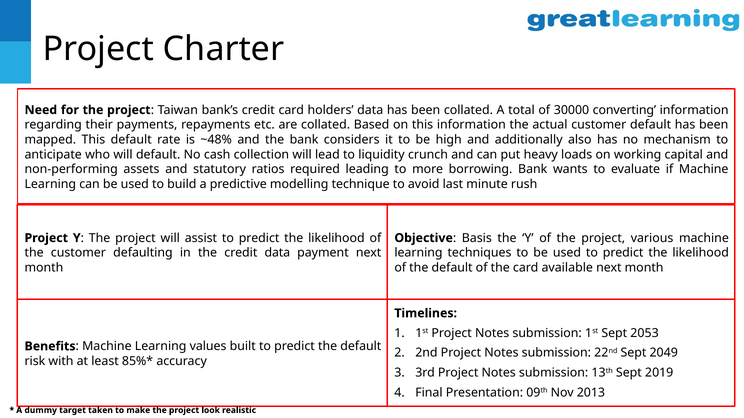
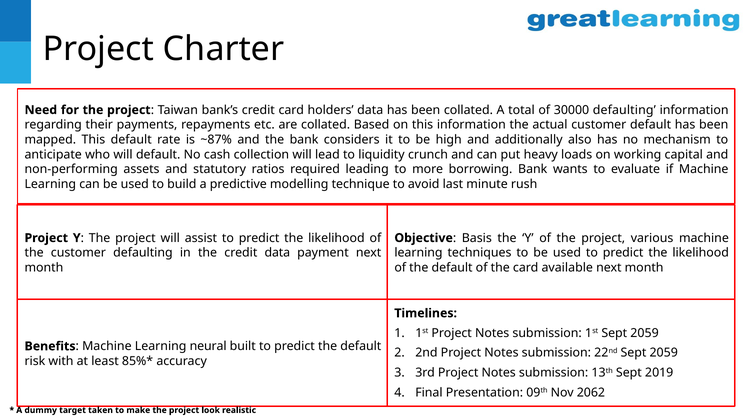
30000 converting: converting -> defaulting
~48%: ~48% -> ~87%
1st Sept 2053: 2053 -> 2059
values: values -> neural
22nd Sept 2049: 2049 -> 2059
2013: 2013 -> 2062
